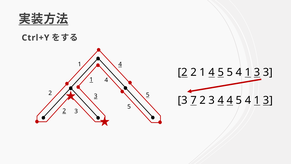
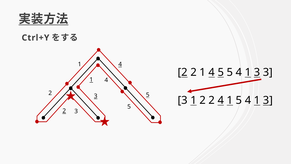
3 7: 7 -> 1
3 at (212, 100): 3 -> 2
4 at (230, 100): 4 -> 1
